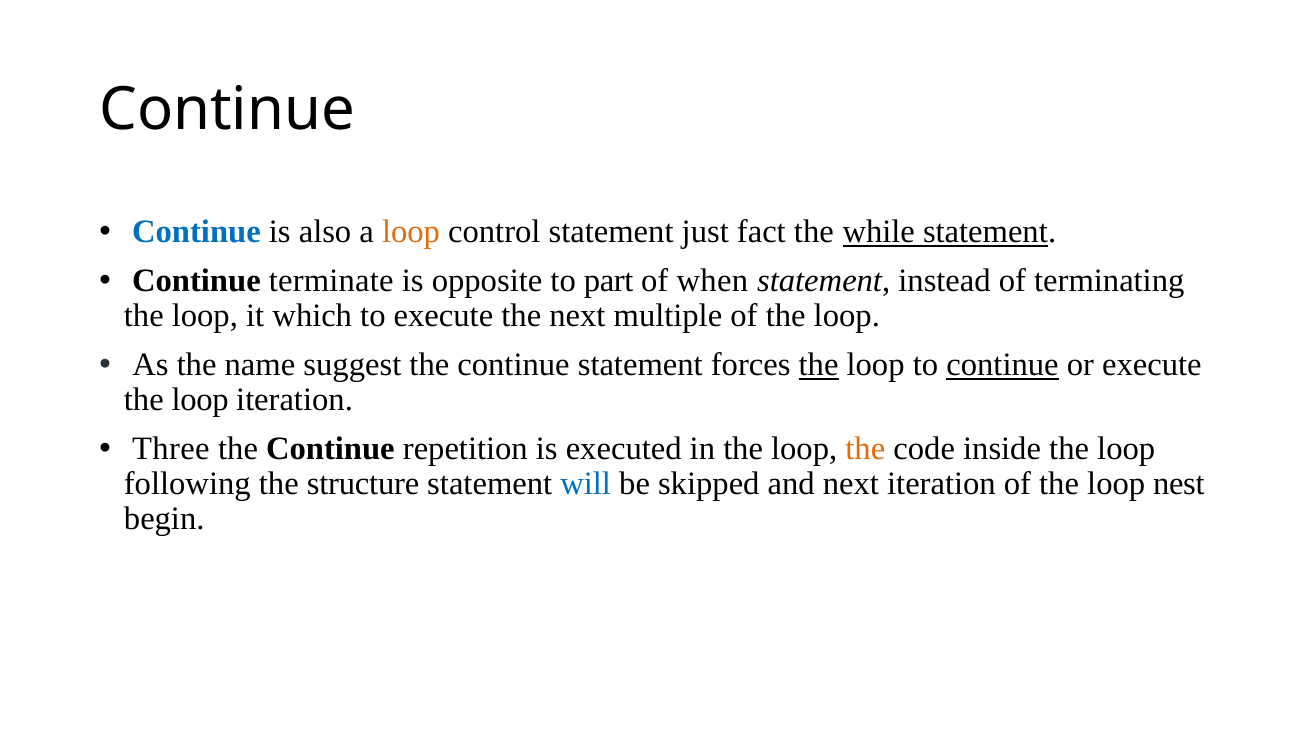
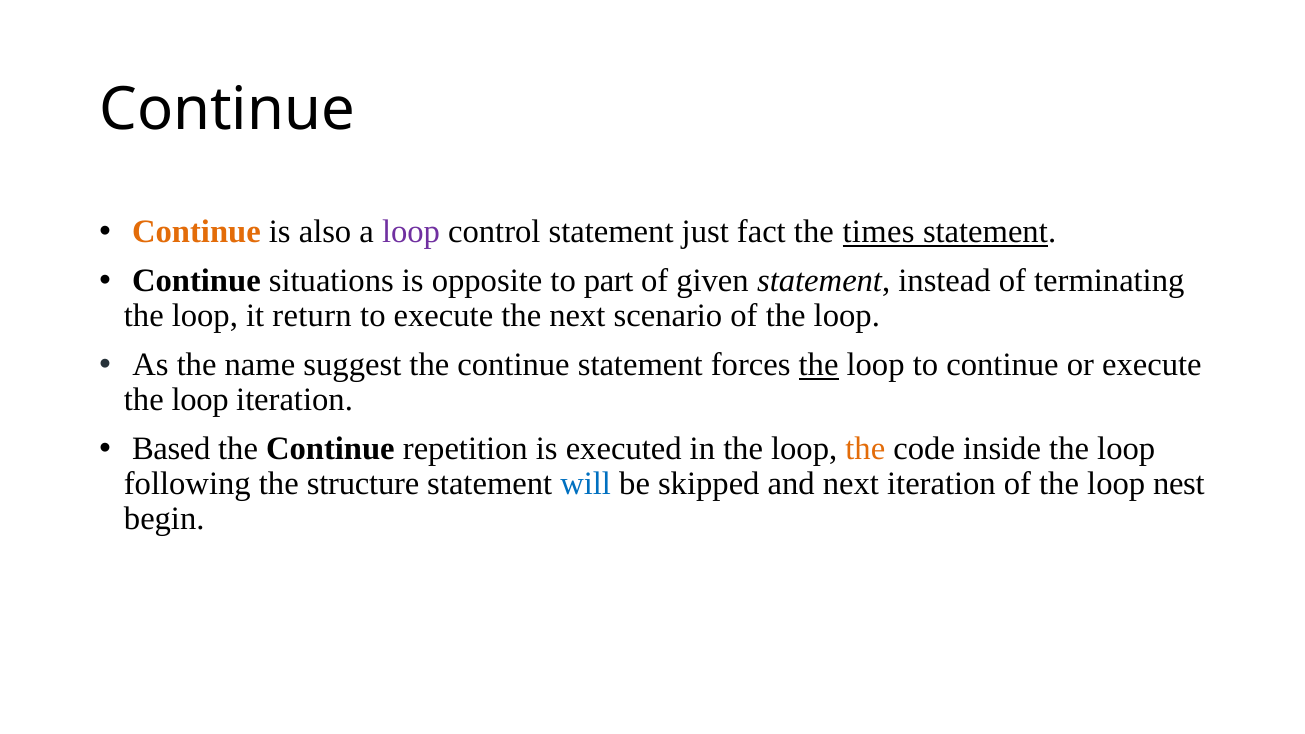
Continue at (196, 232) colour: blue -> orange
loop at (411, 232) colour: orange -> purple
while: while -> times
terminate: terminate -> situations
when: when -> given
which: which -> return
multiple: multiple -> scenario
continue at (1003, 365) underline: present -> none
Three: Three -> Based
